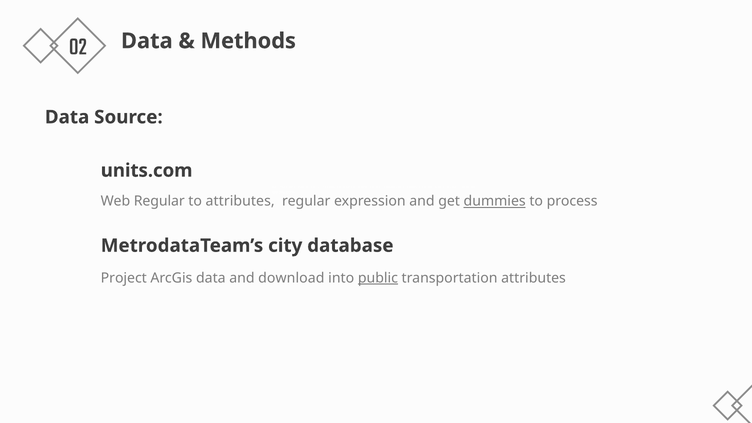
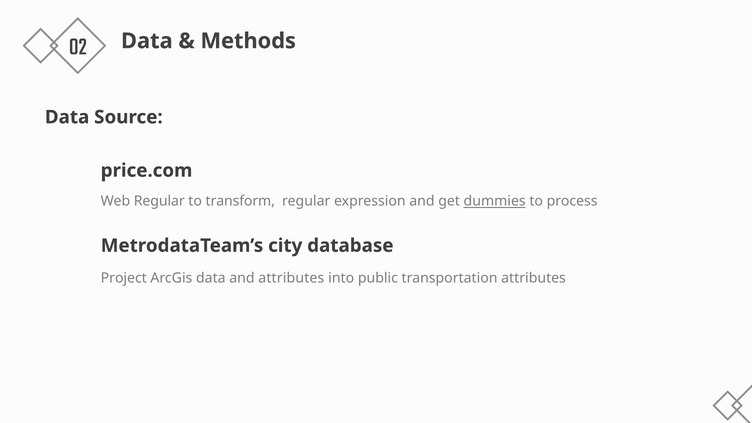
units.com: units.com -> price.com
to attributes: attributes -> transform
and download: download -> attributes
public underline: present -> none
